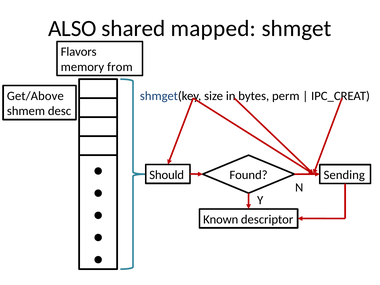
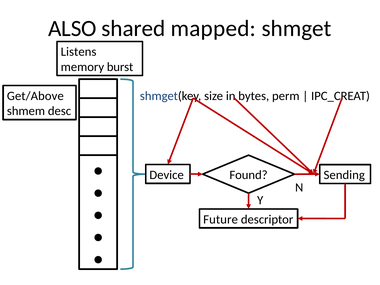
Flavors: Flavors -> Listens
from: from -> burst
Should: Should -> Device
Known: Known -> Future
